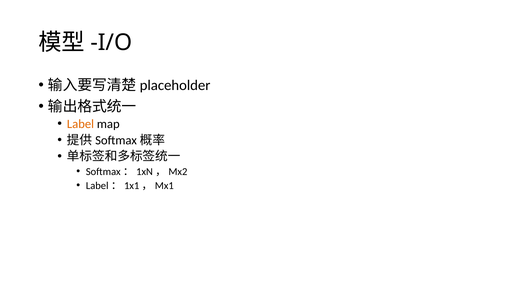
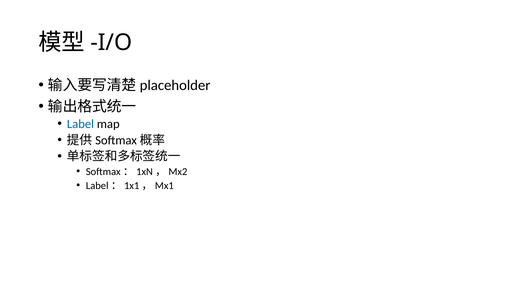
Label colour: orange -> blue
